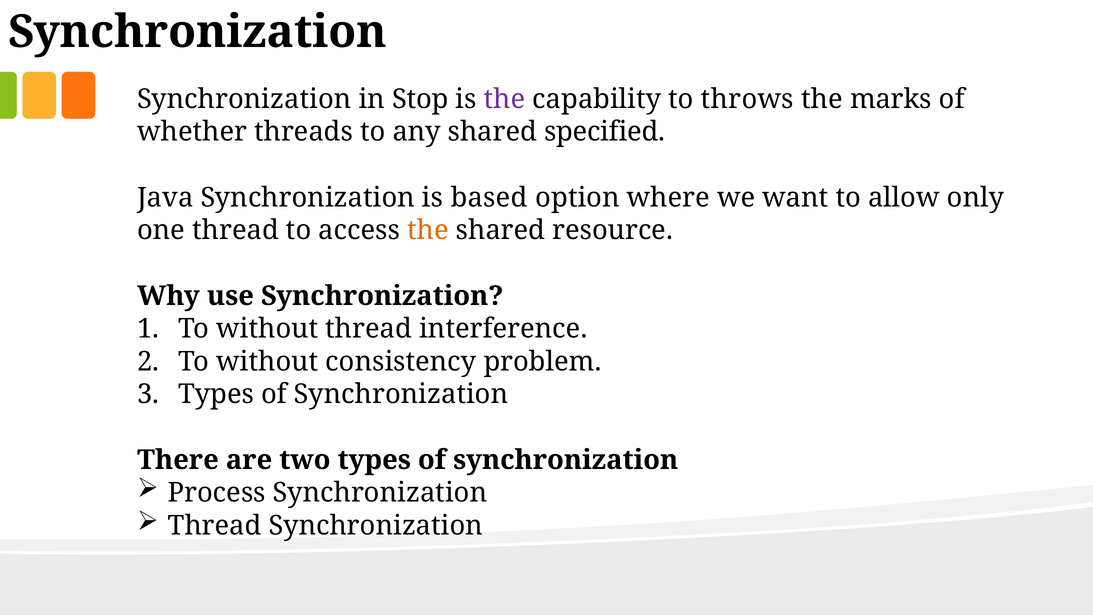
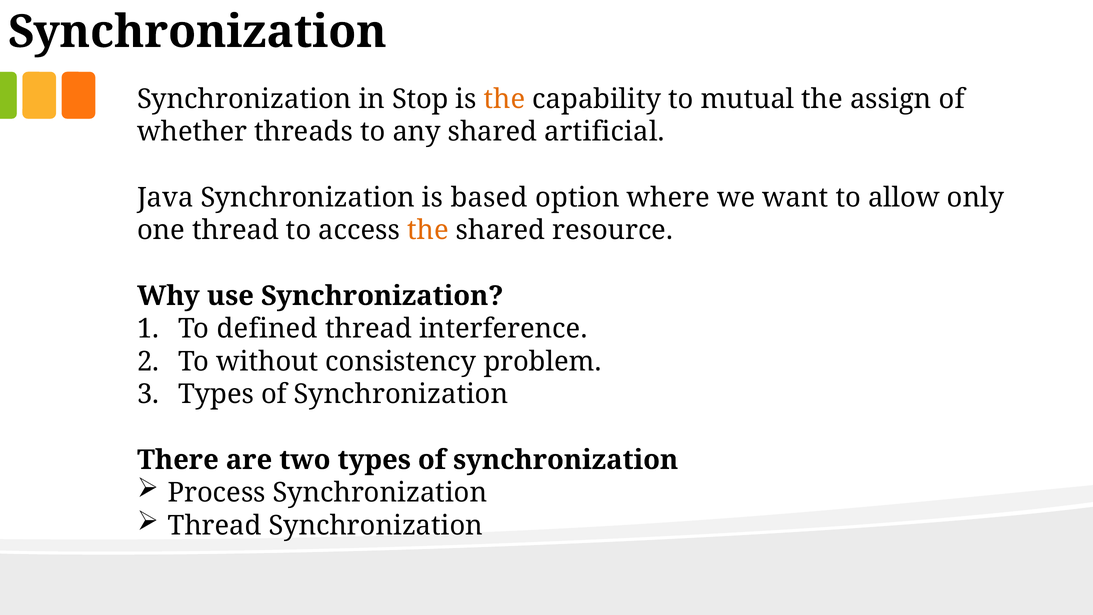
the at (505, 99) colour: purple -> orange
throws: throws -> mutual
marks: marks -> assign
specified: specified -> artificial
without at (267, 329): without -> defined
